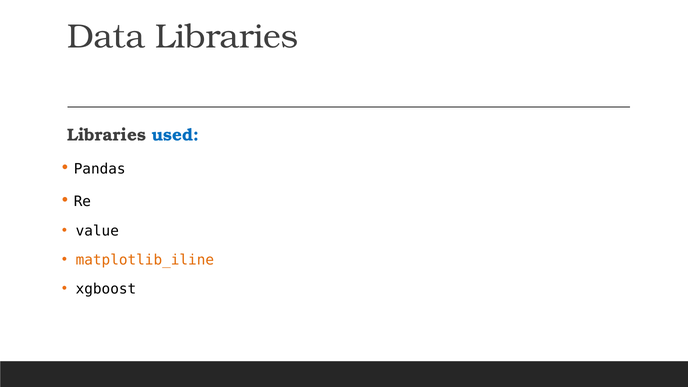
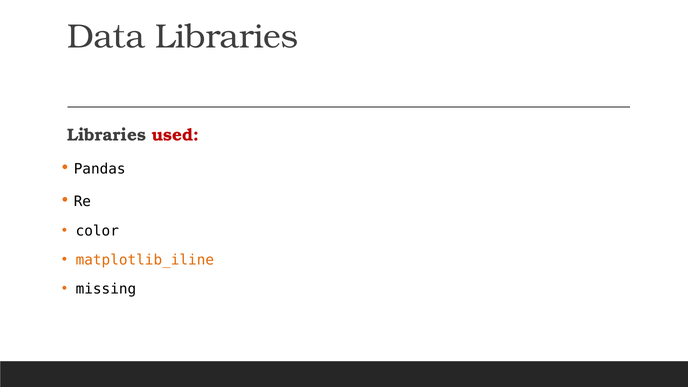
used colour: blue -> red
value: value -> color
xgboost: xgboost -> missing
